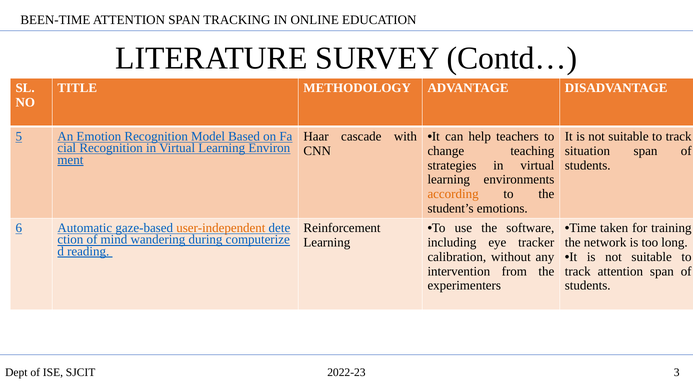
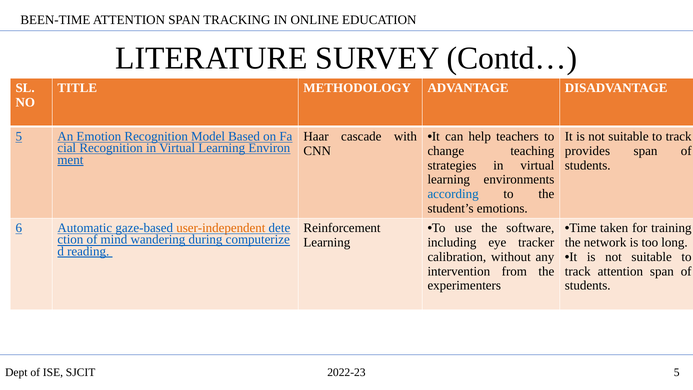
situation: situation -> provides
according colour: orange -> blue
2022-23 3: 3 -> 5
